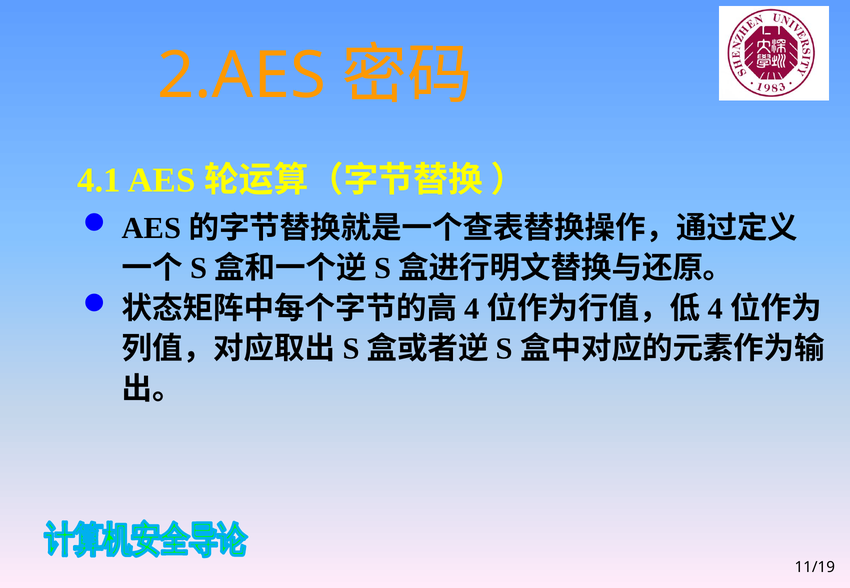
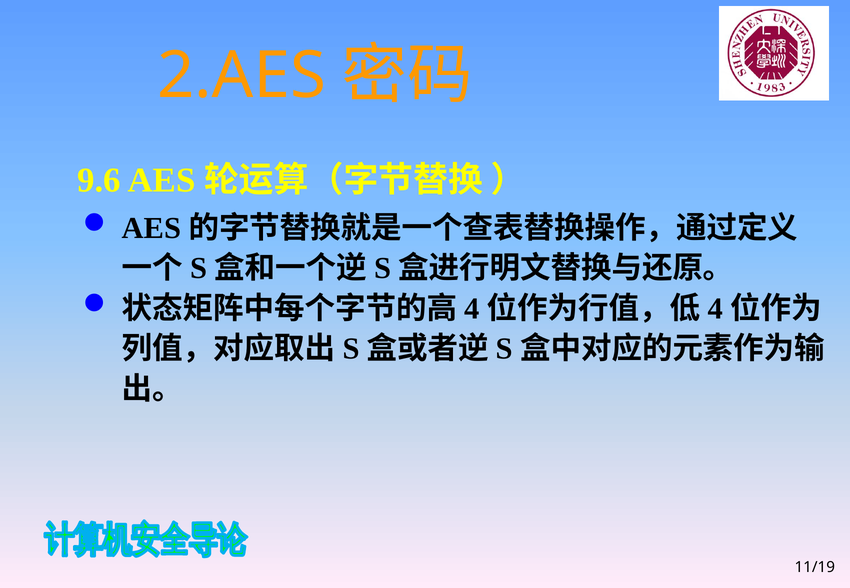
4.1: 4.1 -> 9.6
